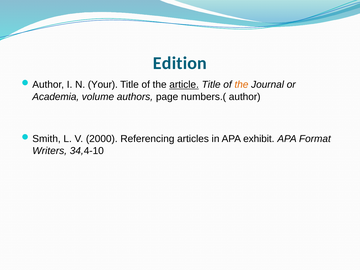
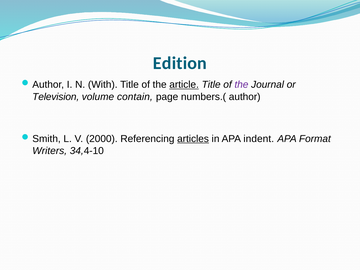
Your: Your -> With
the at (241, 85) colour: orange -> purple
Academia: Academia -> Television
authors: authors -> contain
articles underline: none -> present
exhibit: exhibit -> indent
